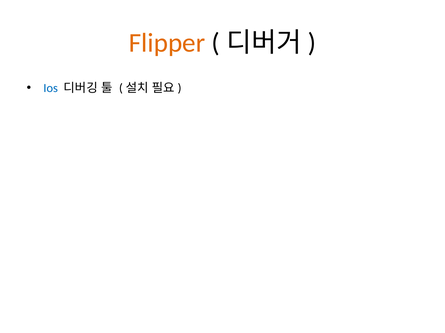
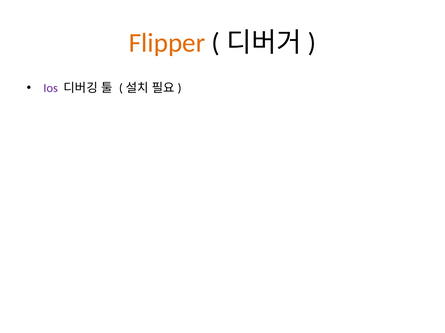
Ios colour: blue -> purple
